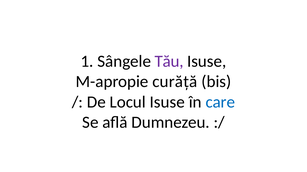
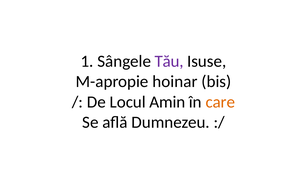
curăță: curăță -> hoinar
Locul Isuse: Isuse -> Amin
care colour: blue -> orange
